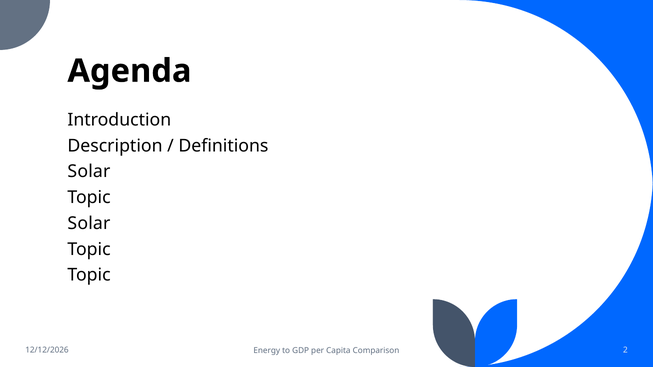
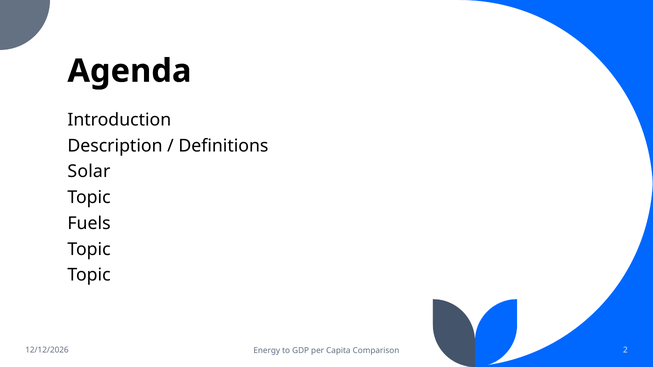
Solar at (89, 224): Solar -> Fuels
